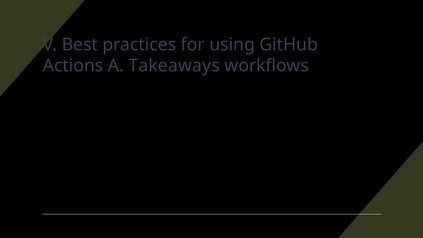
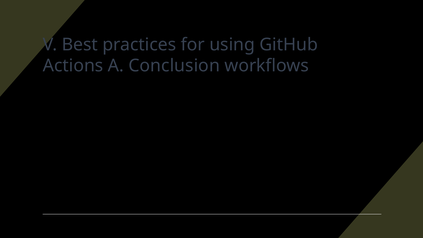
Takeaways: Takeaways -> Conclusion
